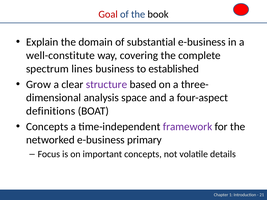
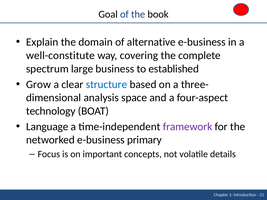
Goal colour: red -> black
substantial: substantial -> alternative
lines: lines -> large
structure colour: purple -> blue
definitions: definitions -> technology
Concepts at (47, 127): Concepts -> Language
